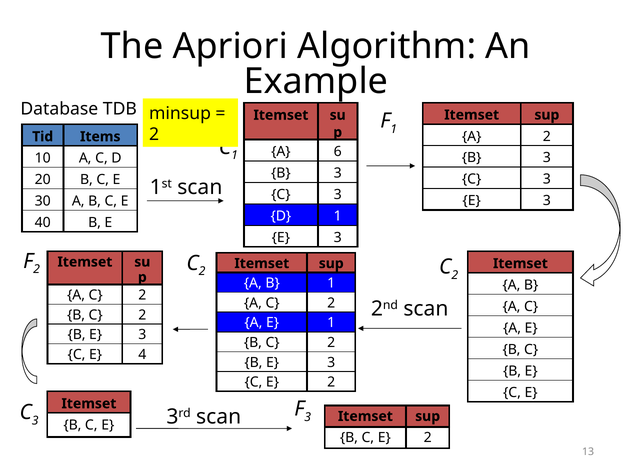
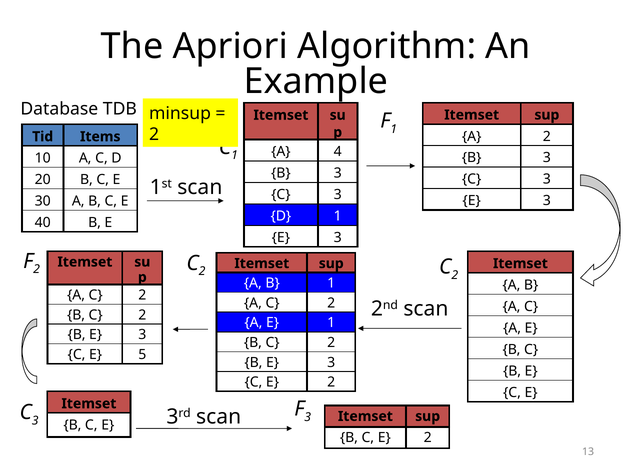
6: 6 -> 4
4: 4 -> 5
